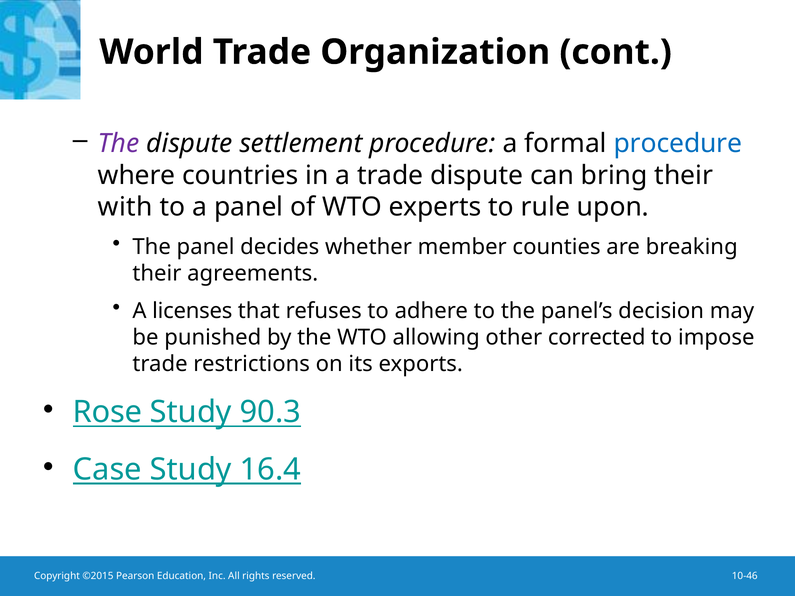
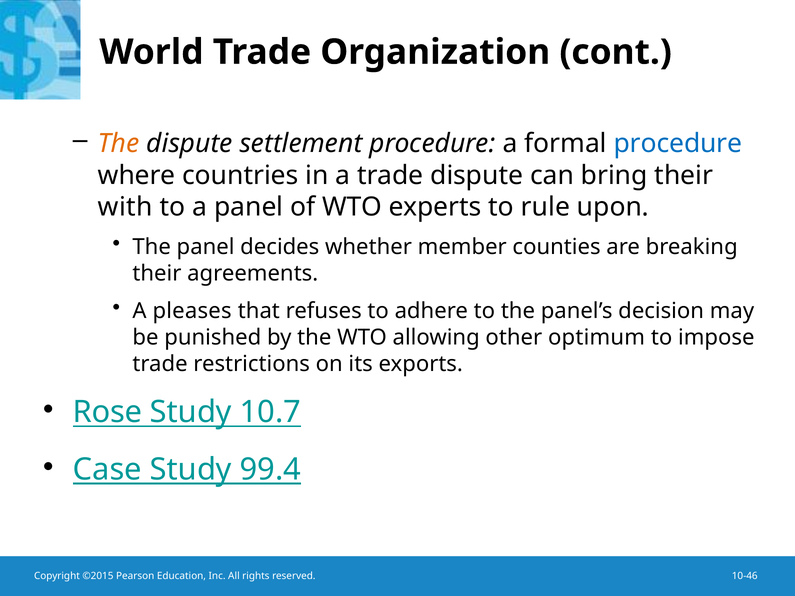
The at (119, 144) colour: purple -> orange
licenses: licenses -> pleases
corrected: corrected -> optimum
90.3: 90.3 -> 10.7
16.4: 16.4 -> 99.4
